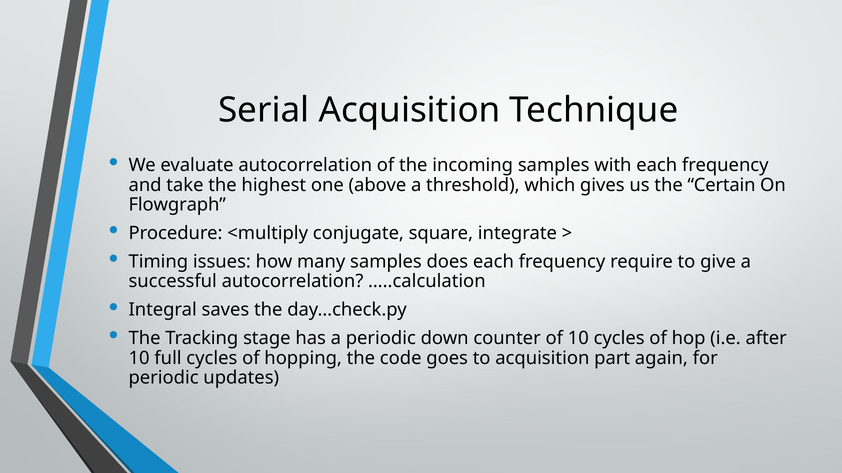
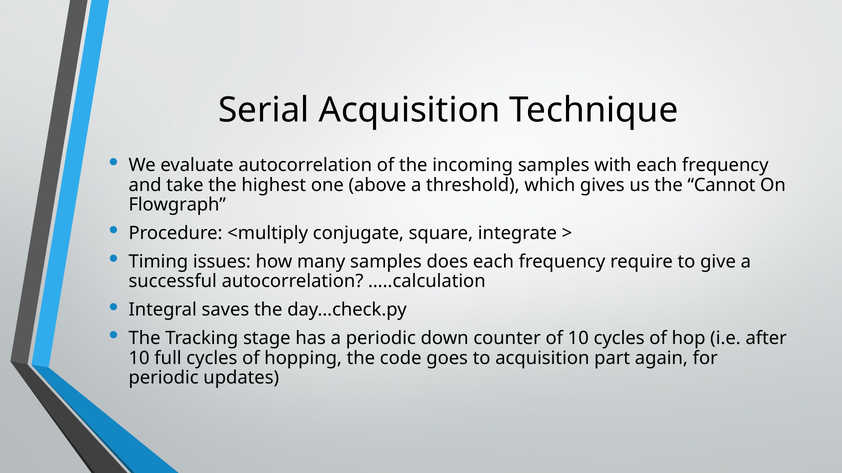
Certain: Certain -> Cannot
